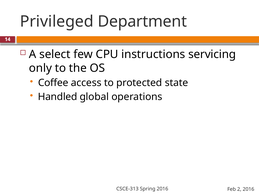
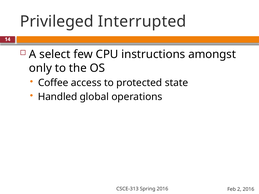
Department: Department -> Interrupted
servicing: servicing -> amongst
